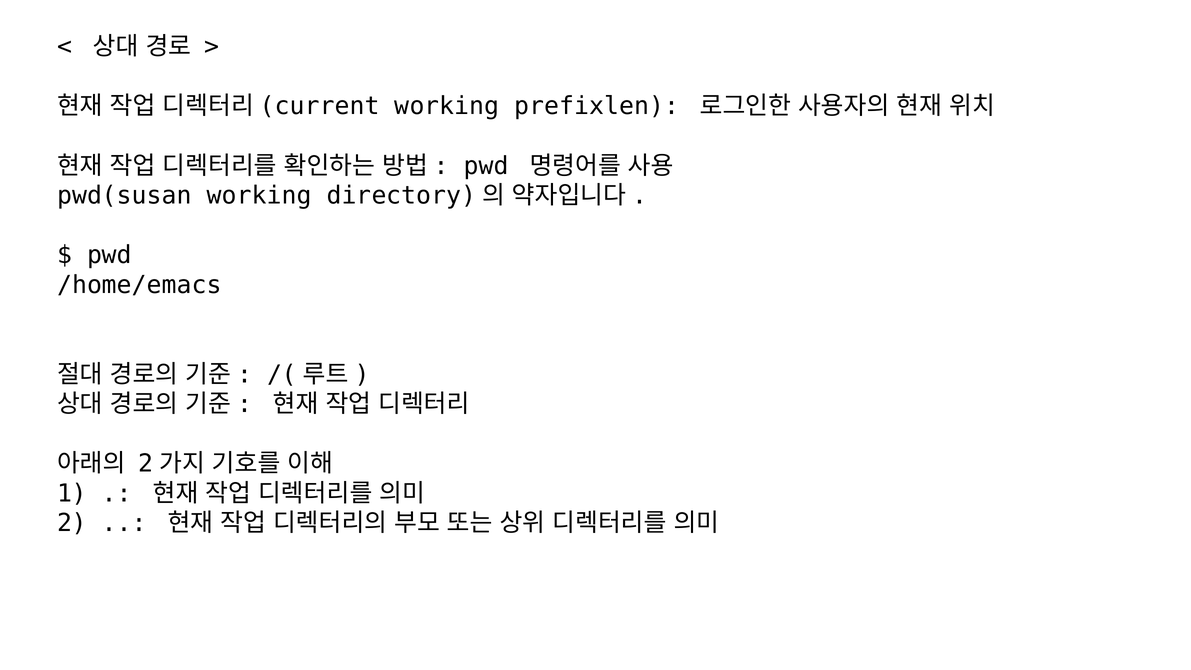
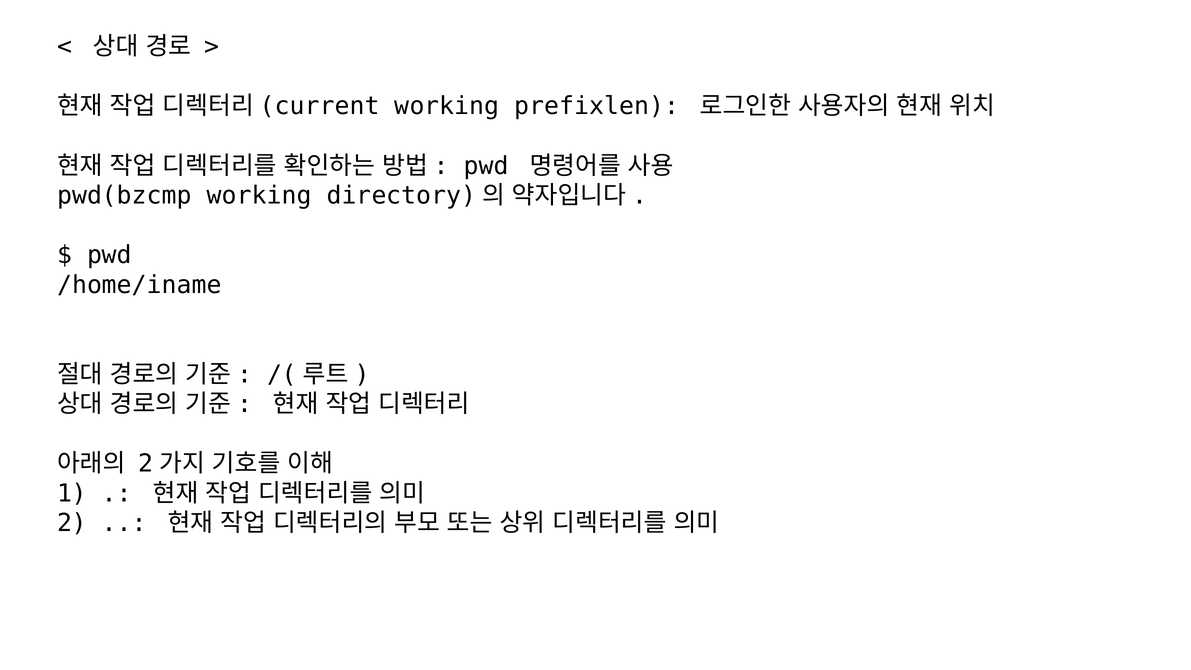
pwd(susan: pwd(susan -> pwd(bzcmp
/home/emacs: /home/emacs -> /home/iname
